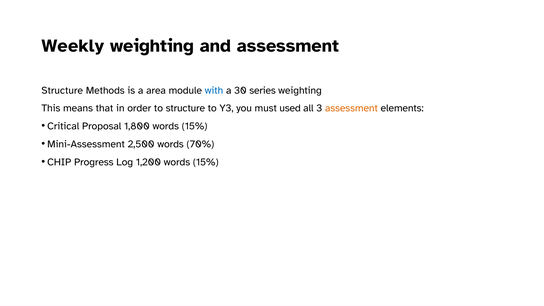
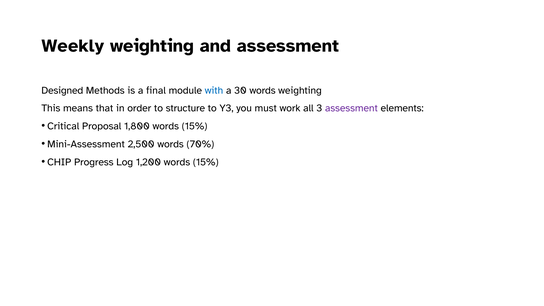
Structure at (62, 90): Structure -> Designed
area: area -> final
30 series: series -> words
used: used -> work
assessment at (351, 108) colour: orange -> purple
